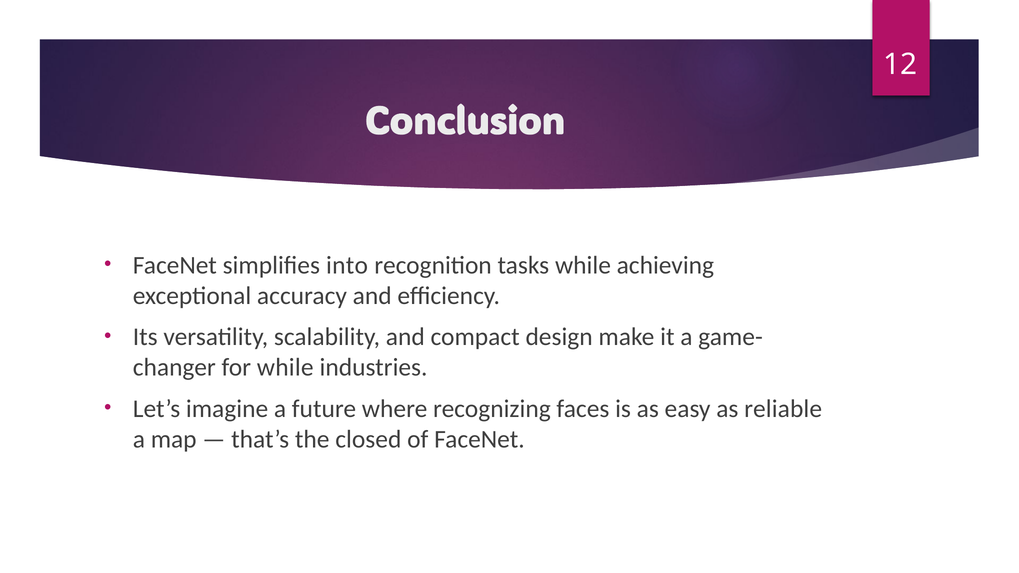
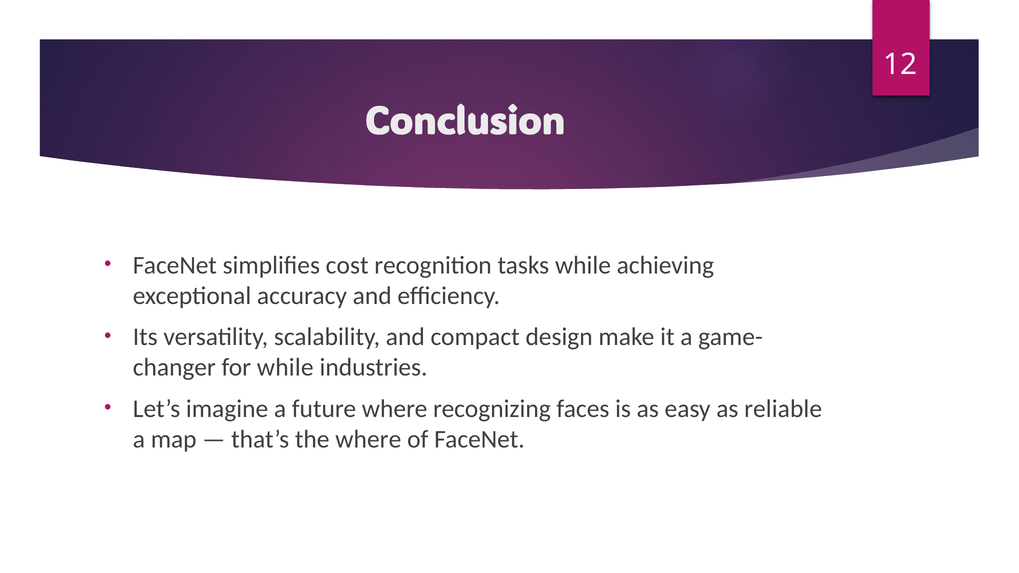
into: into -> cost
the closed: closed -> where
